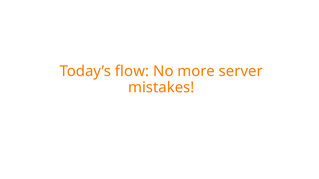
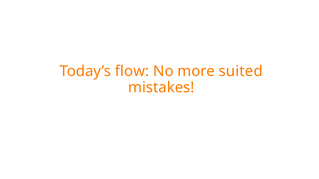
server: server -> suited
